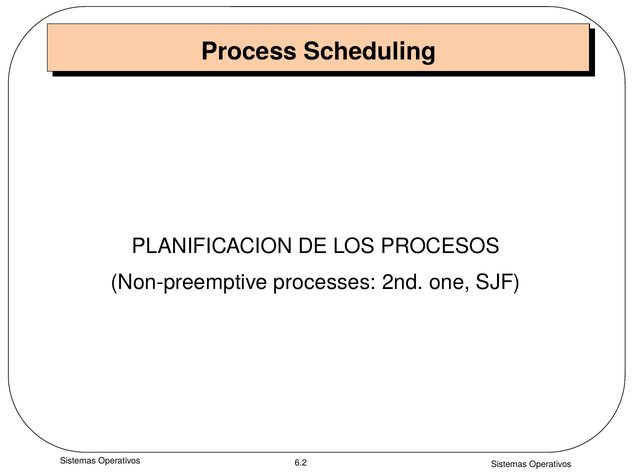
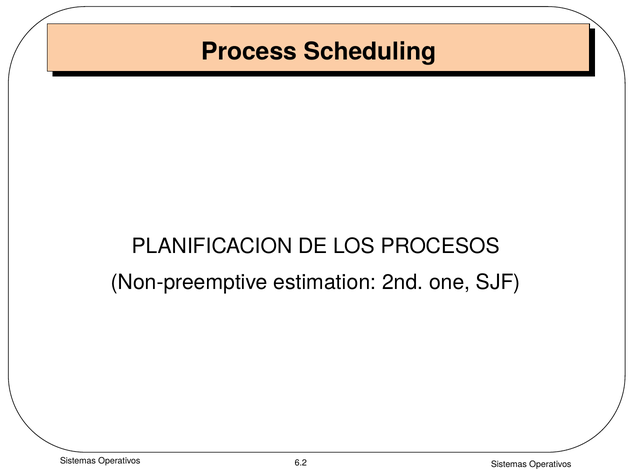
processes: processes -> estimation
